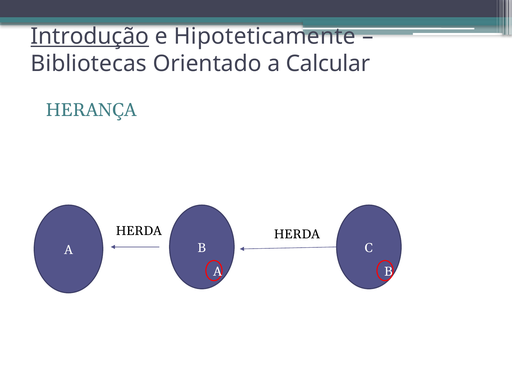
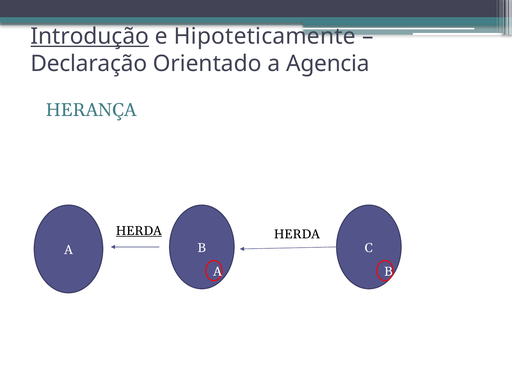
Bibliotecas: Bibliotecas -> Declaração
Calcular: Calcular -> Agencia
HERDA at (139, 231) underline: none -> present
